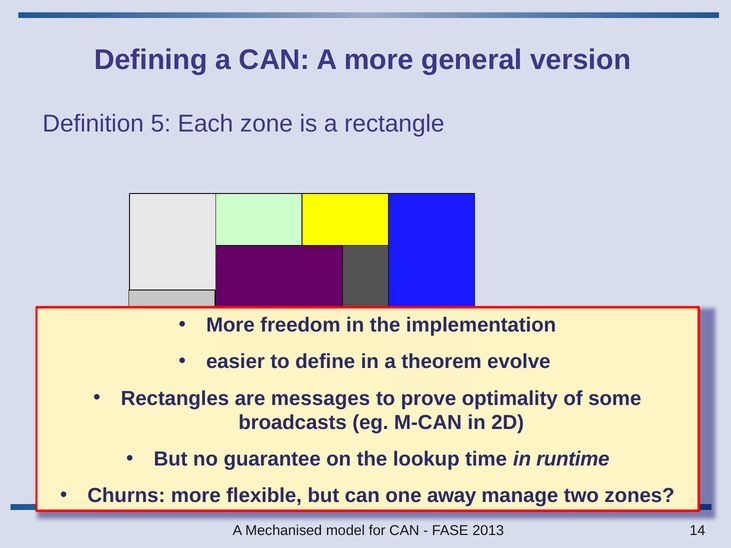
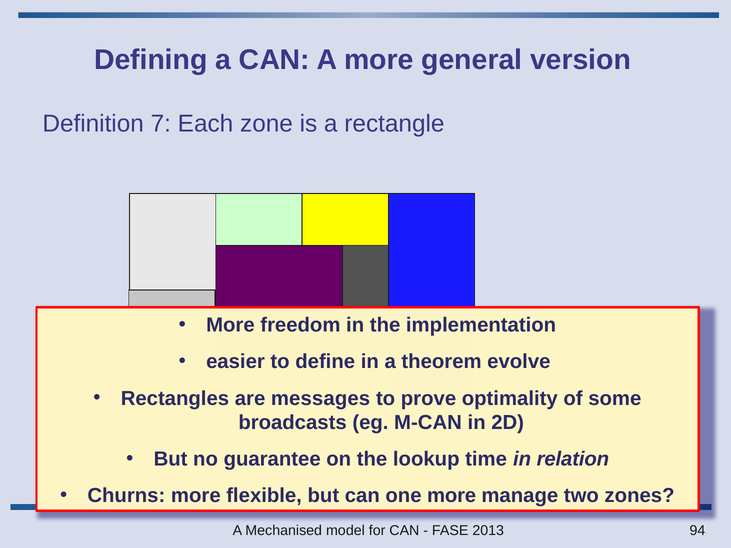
5: 5 -> 7
runtime: runtime -> relation
one away: away -> more
14: 14 -> 94
